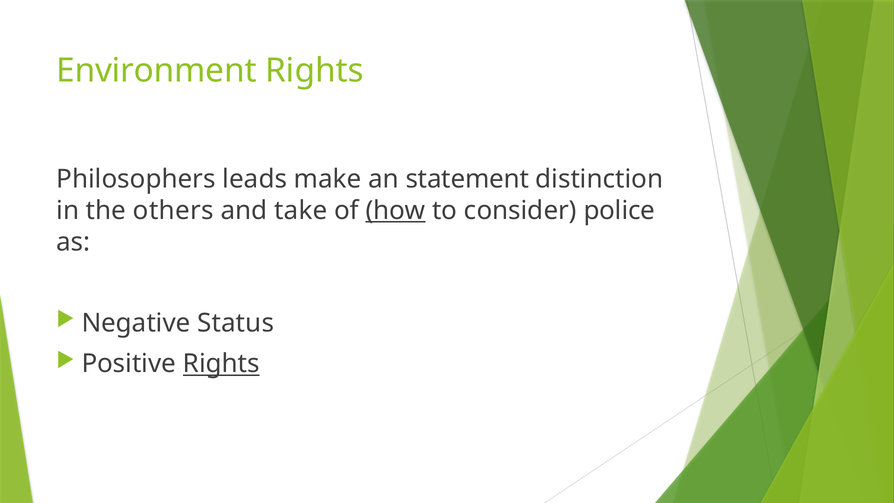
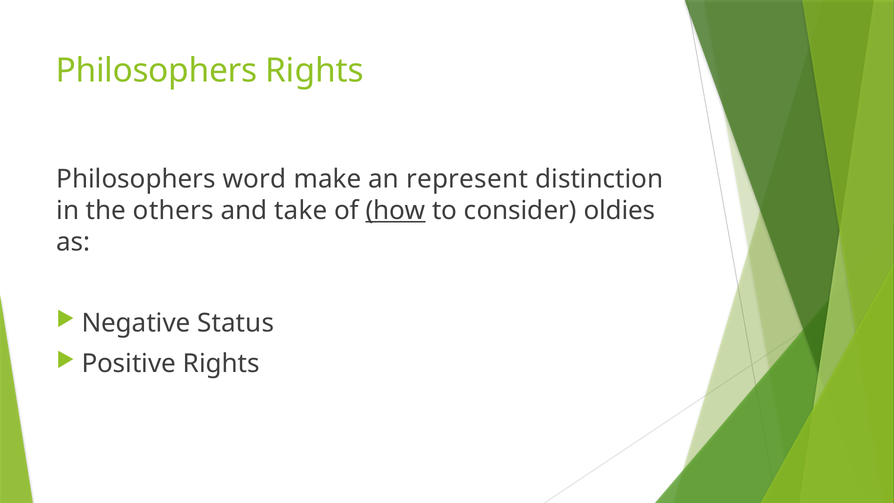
Environment at (156, 71): Environment -> Philosophers
leads: leads -> word
statement: statement -> represent
police: police -> oldies
Rights at (221, 364) underline: present -> none
